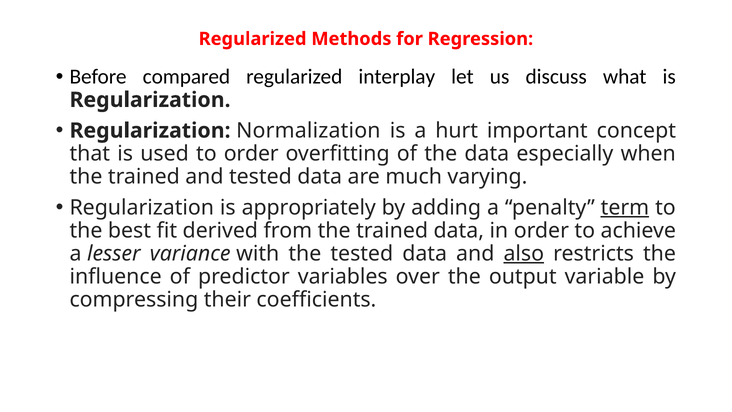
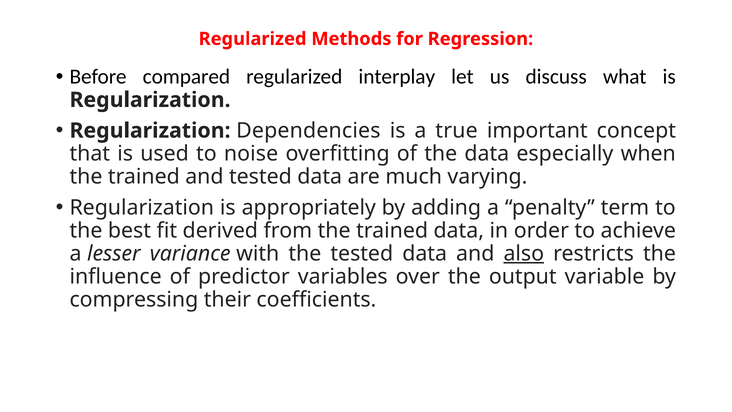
Normalization: Normalization -> Dependencies
hurt: hurt -> true
to order: order -> noise
term underline: present -> none
